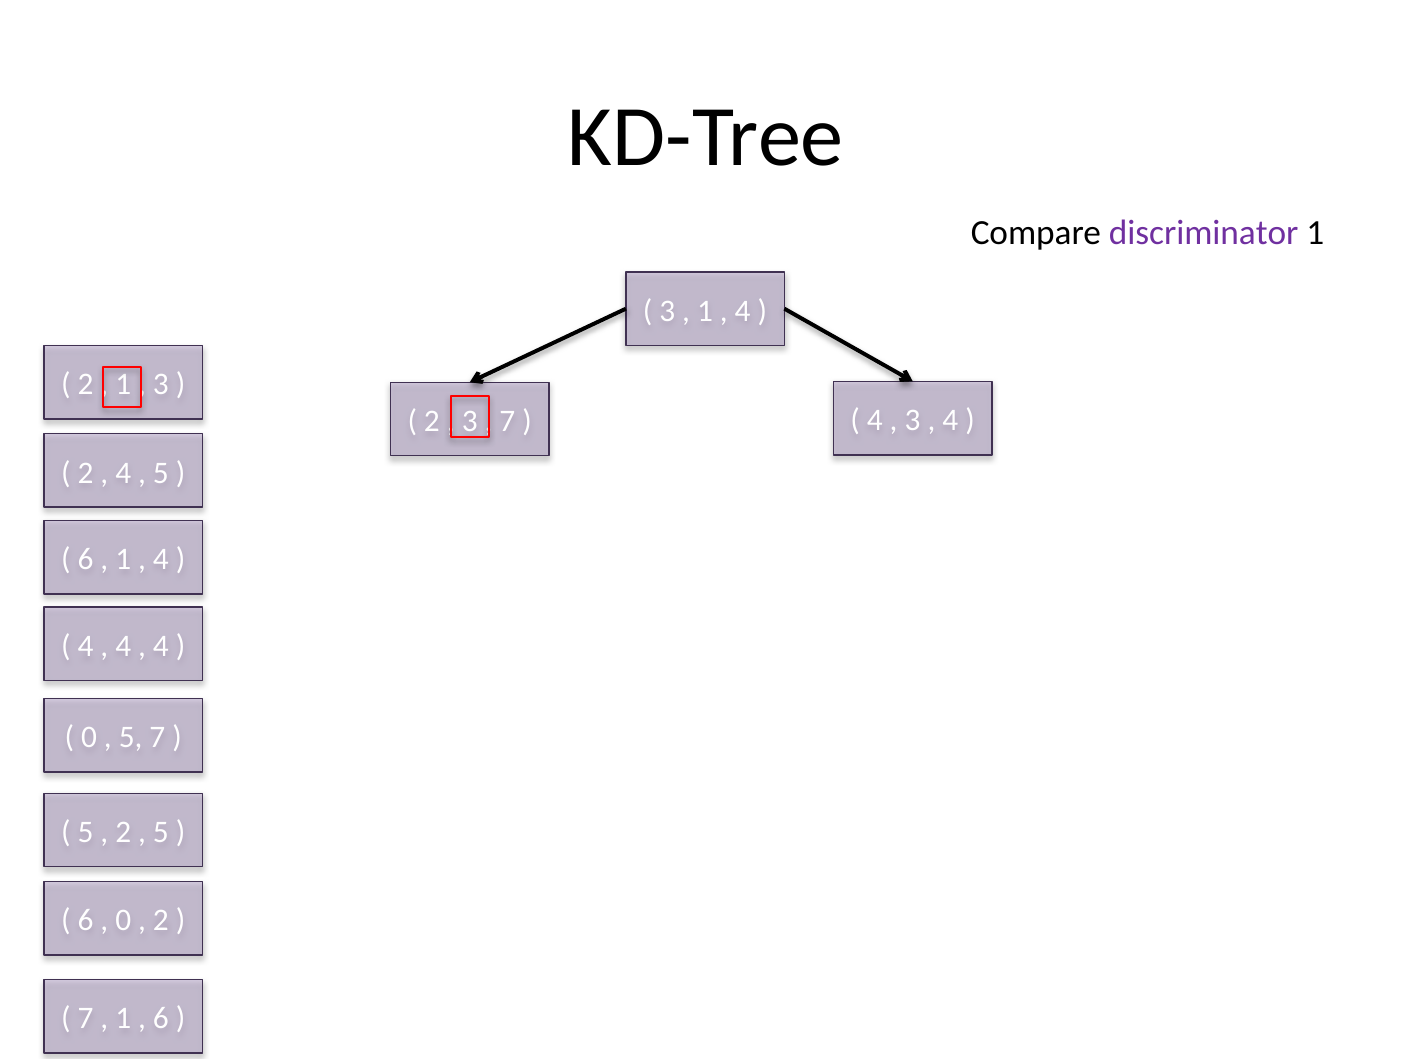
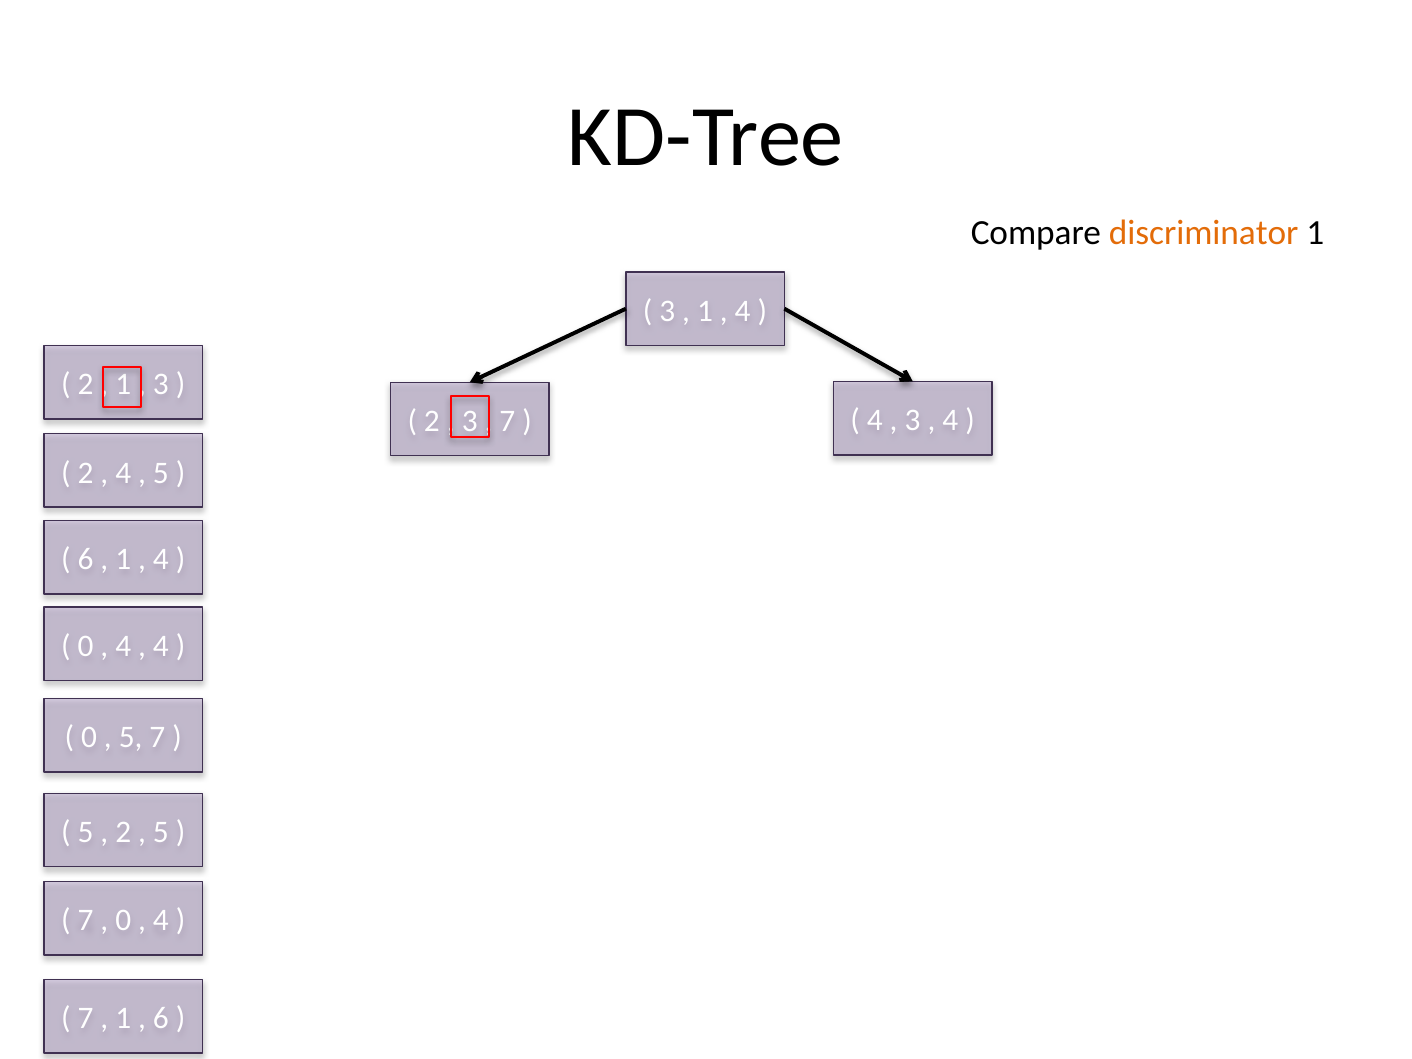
discriminator colour: purple -> orange
4 at (85, 646): 4 -> 0
6 at (85, 920): 6 -> 7
2 at (161, 920): 2 -> 4
